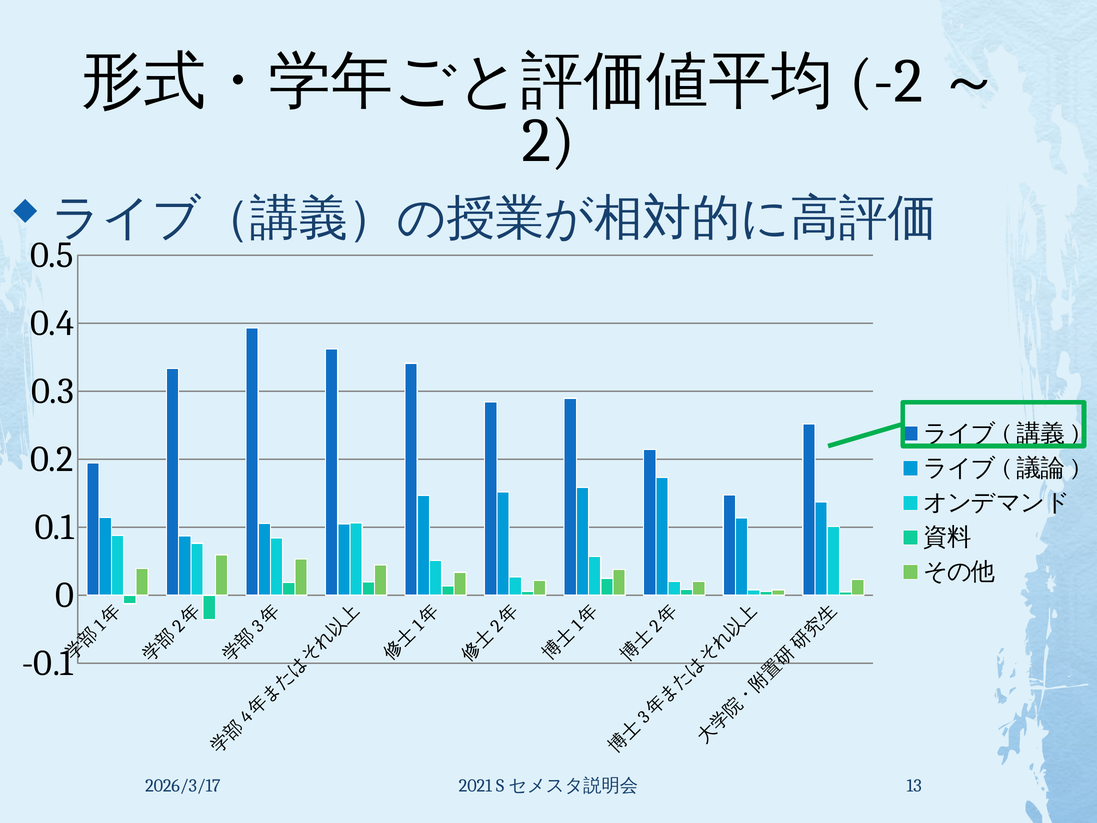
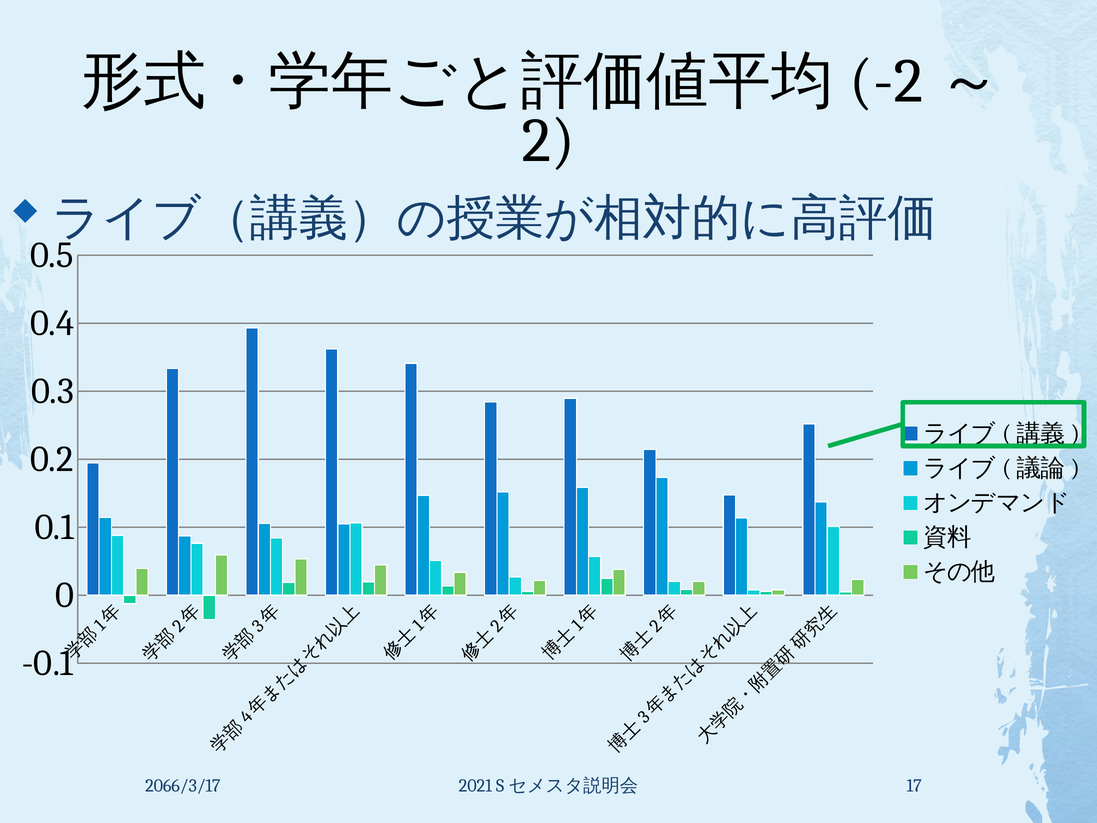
2026/3/17: 2026/3/17 -> 2066/3/17
13: 13 -> 17
